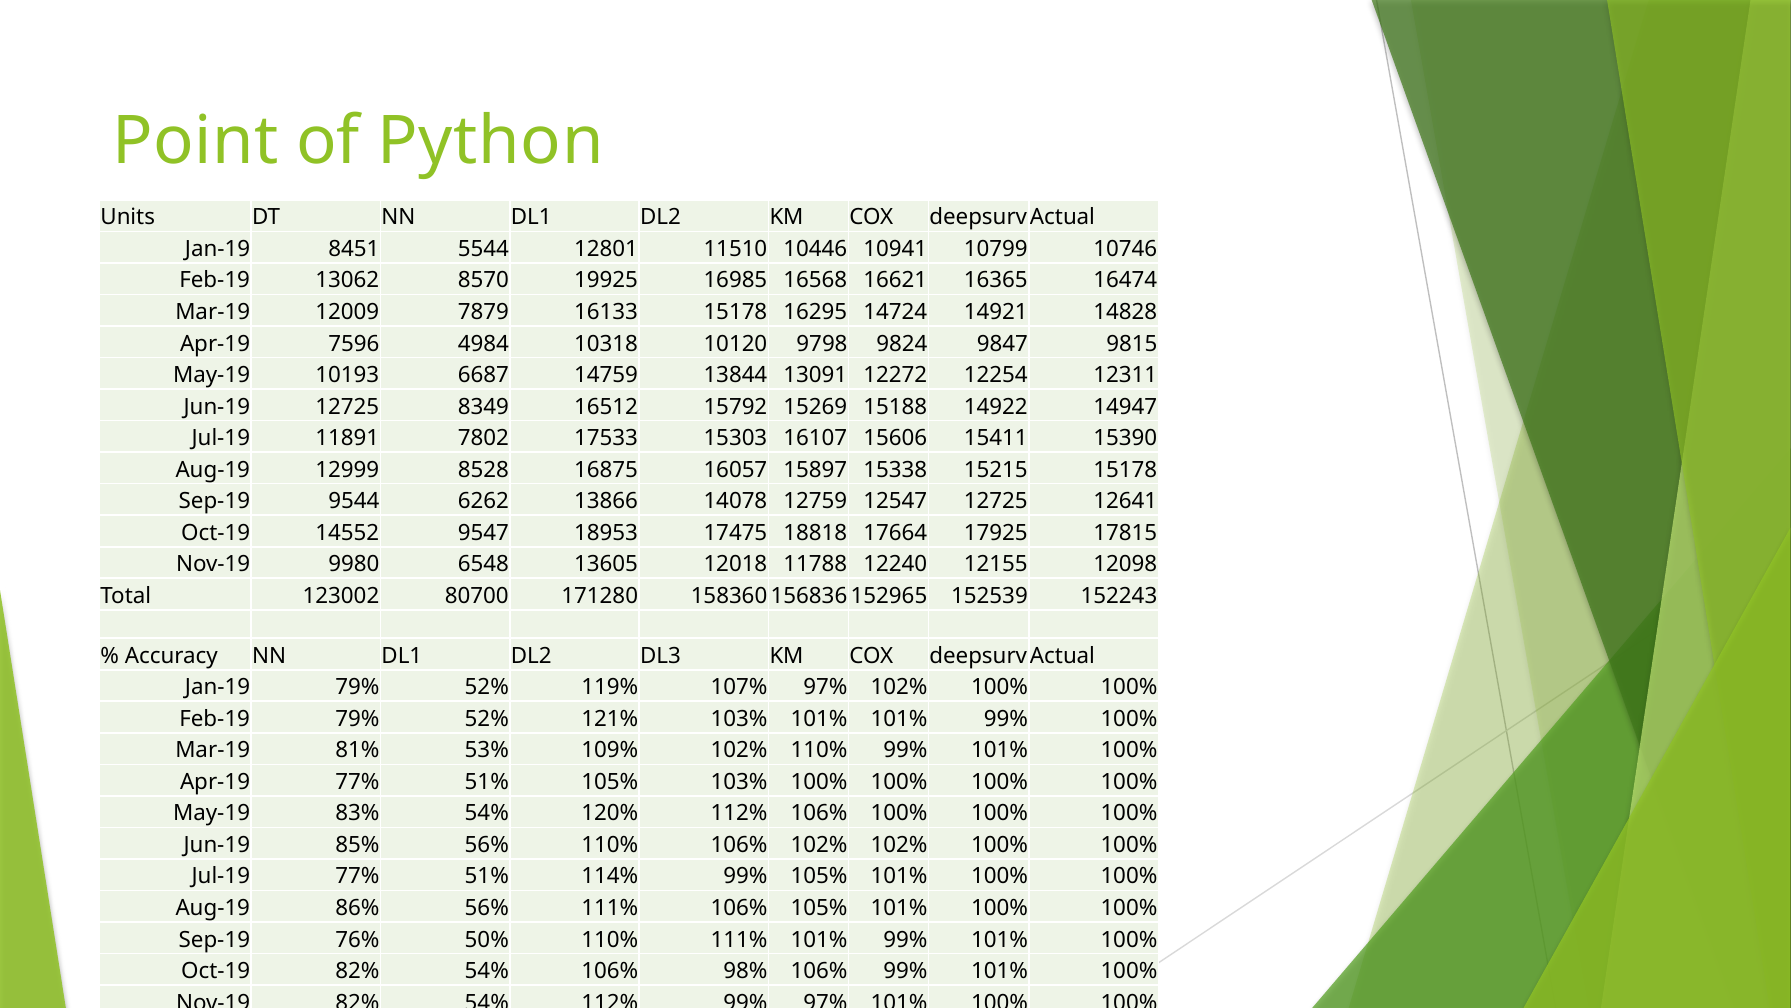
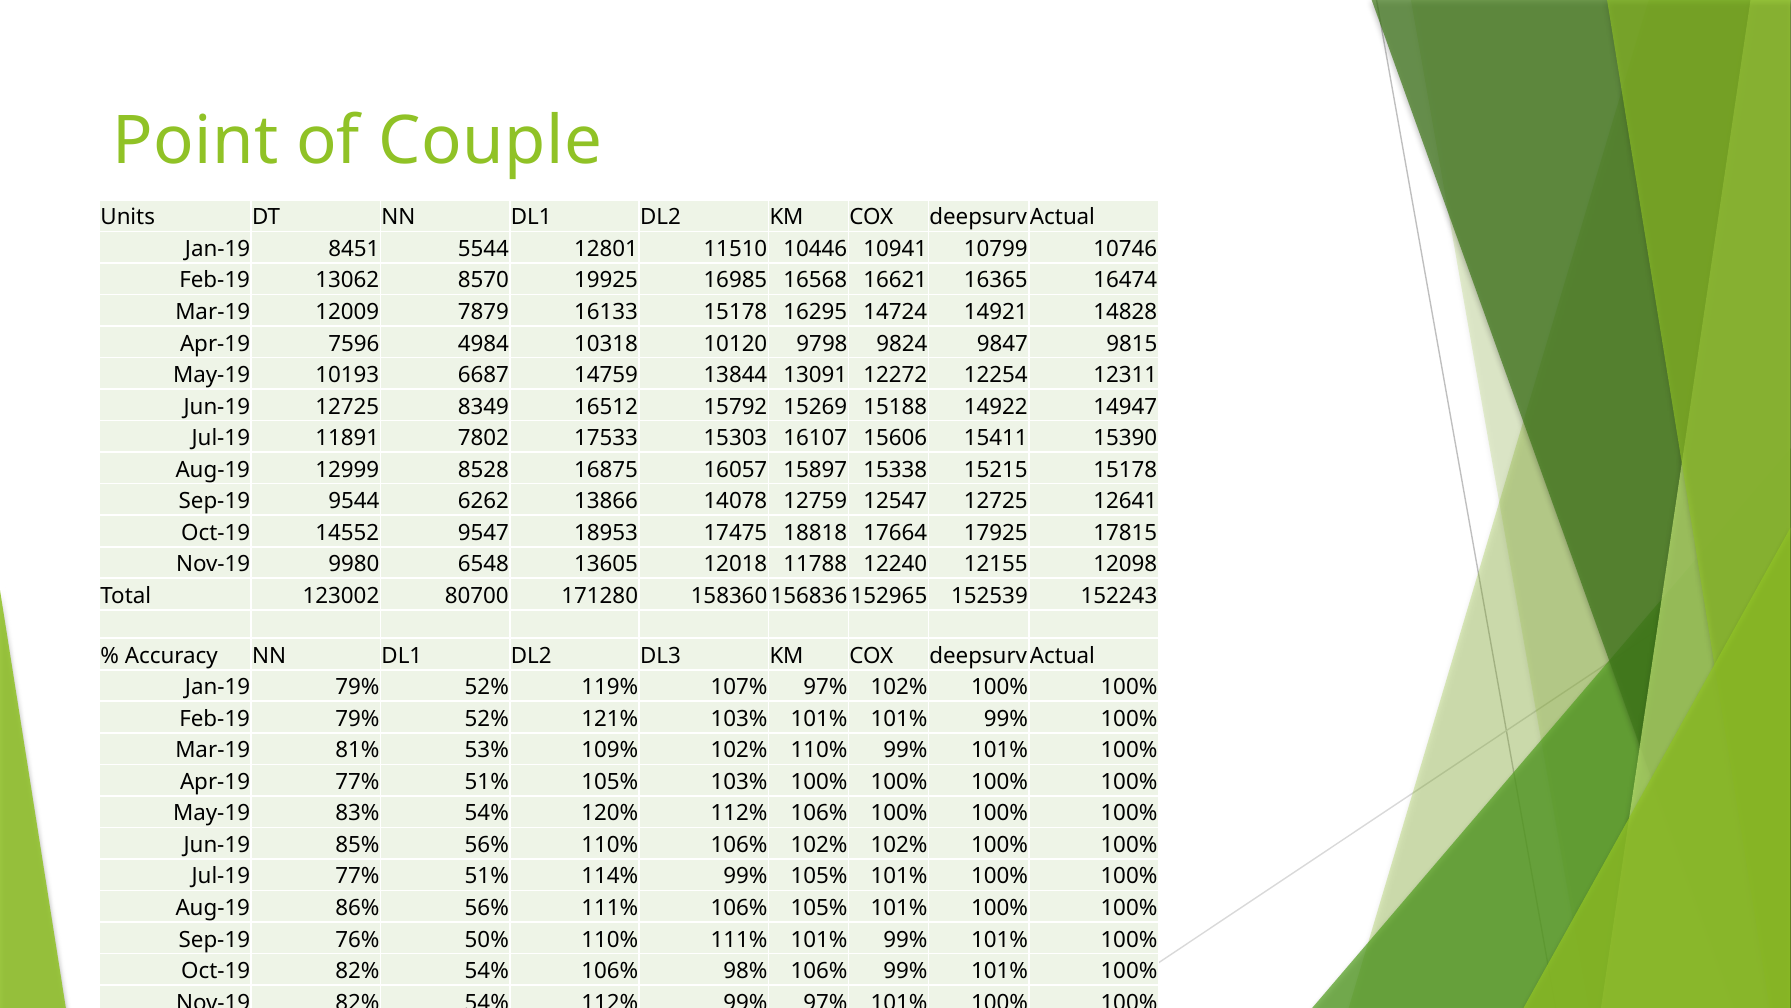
Python: Python -> Couple
